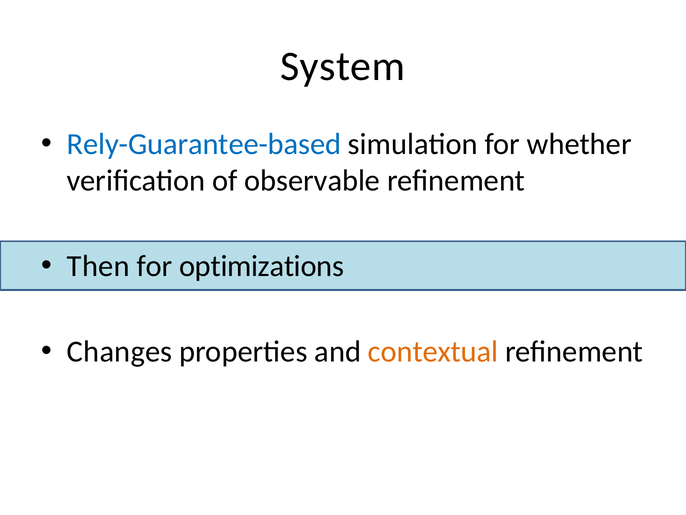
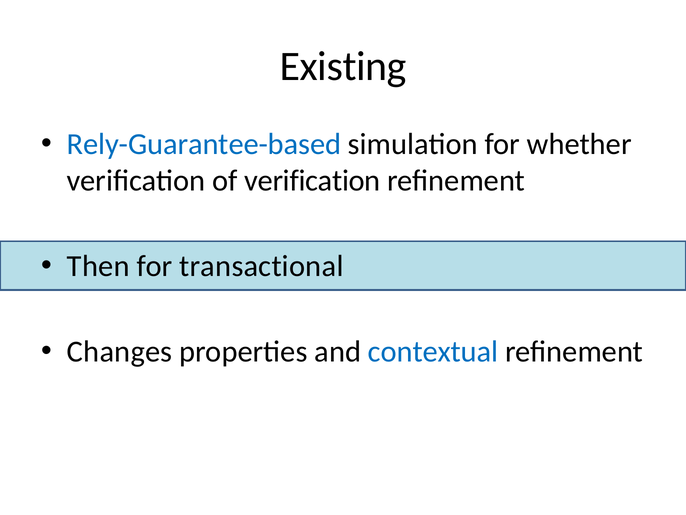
System: System -> Existing
of observable: observable -> verification
optimizations: optimizations -> transactional
contextual colour: orange -> blue
